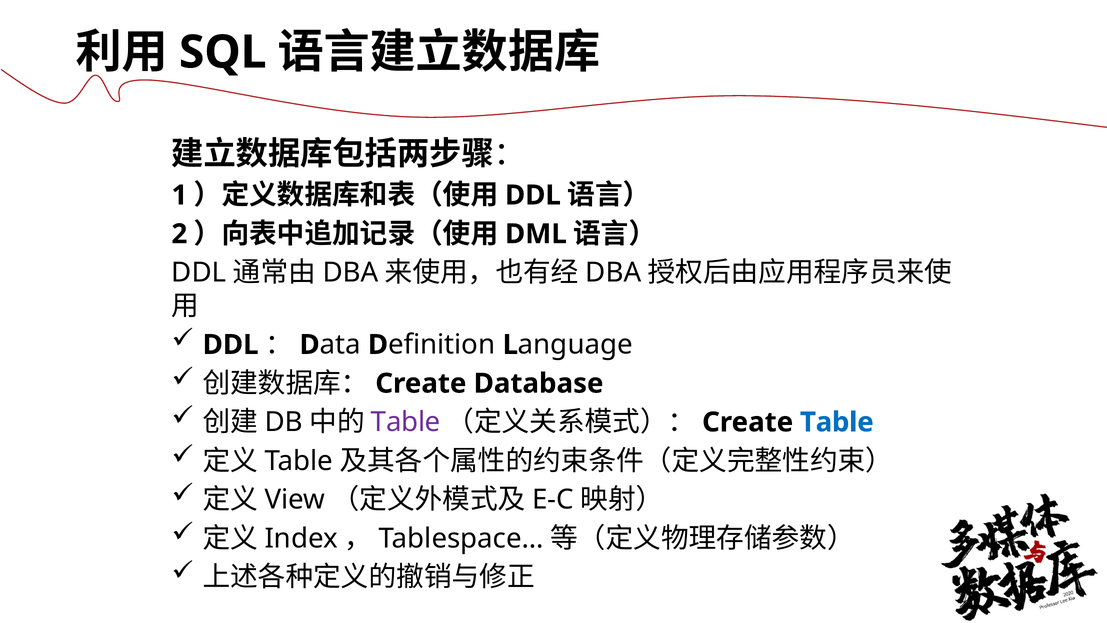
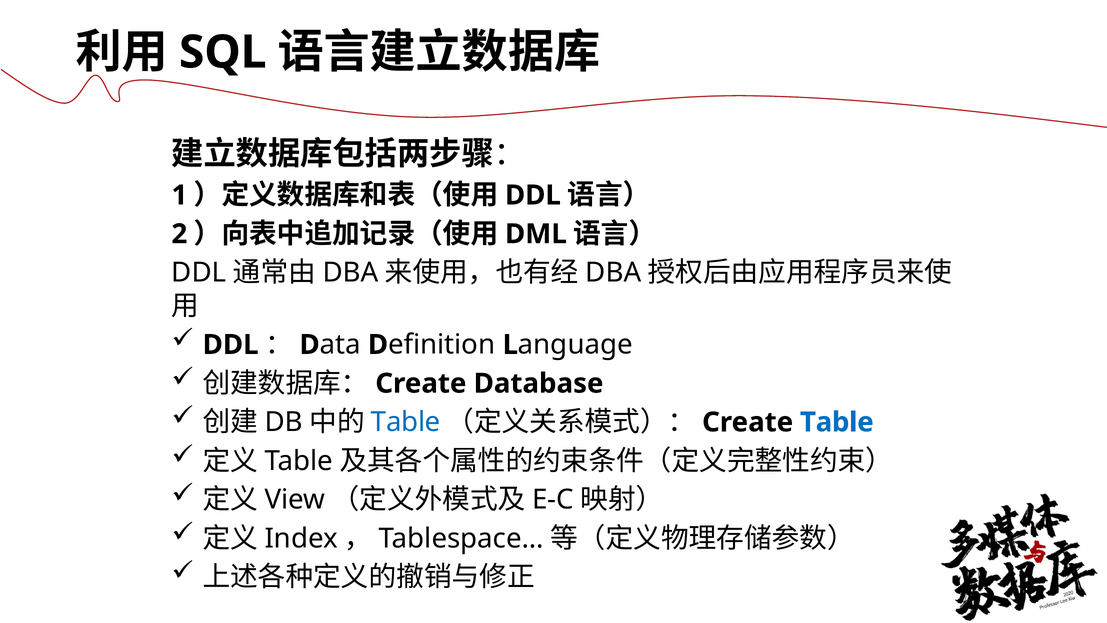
Table at (406, 422) colour: purple -> blue
